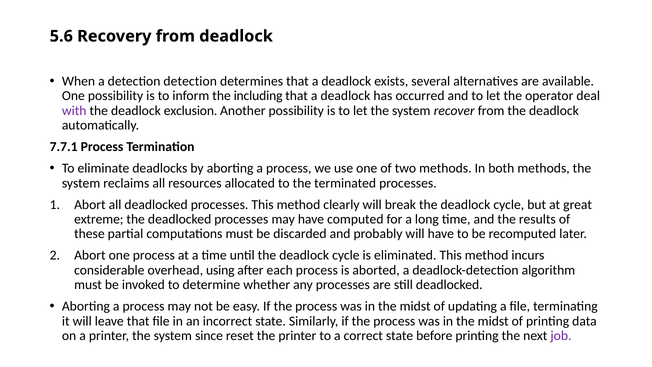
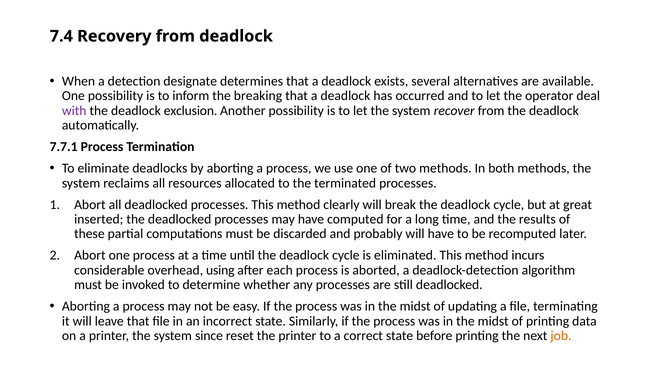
5.6: 5.6 -> 7.4
detection detection: detection -> designate
including: including -> breaking
extreme: extreme -> inserted
job colour: purple -> orange
